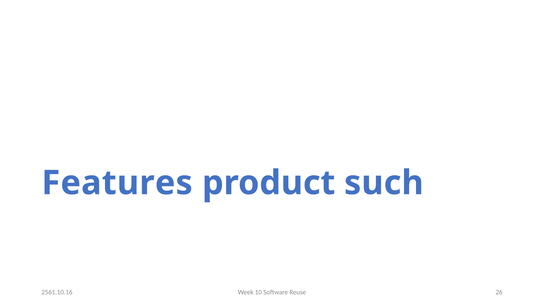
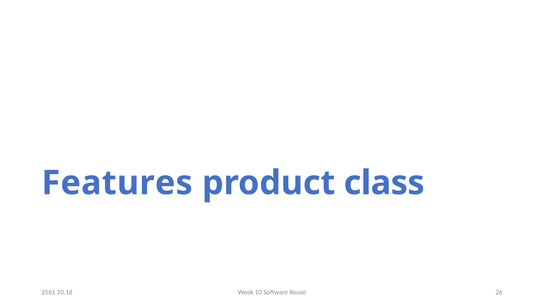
such: such -> class
